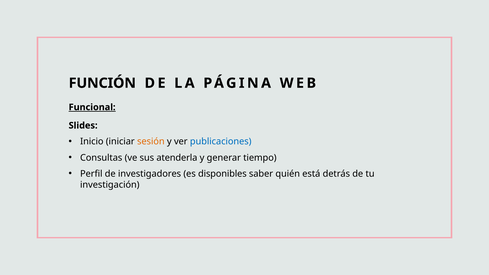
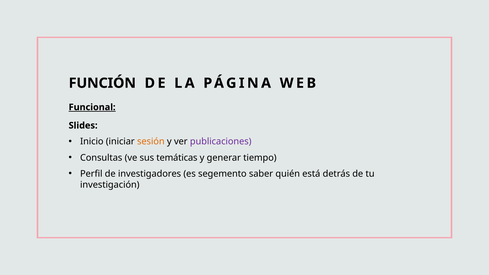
publicaciones colour: blue -> purple
atenderla: atenderla -> temáticas
disponibles: disponibles -> segemento
